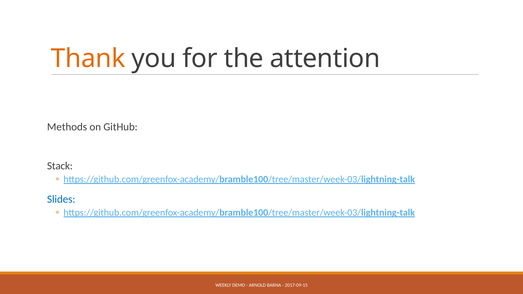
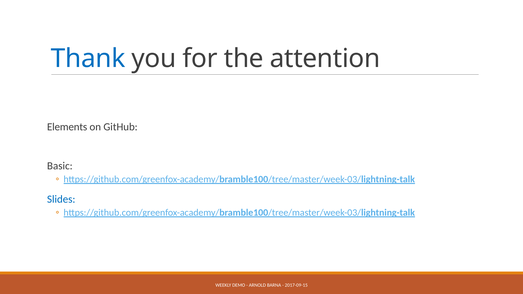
Thank colour: orange -> blue
Methods: Methods -> Elements
Stack: Stack -> Basic
